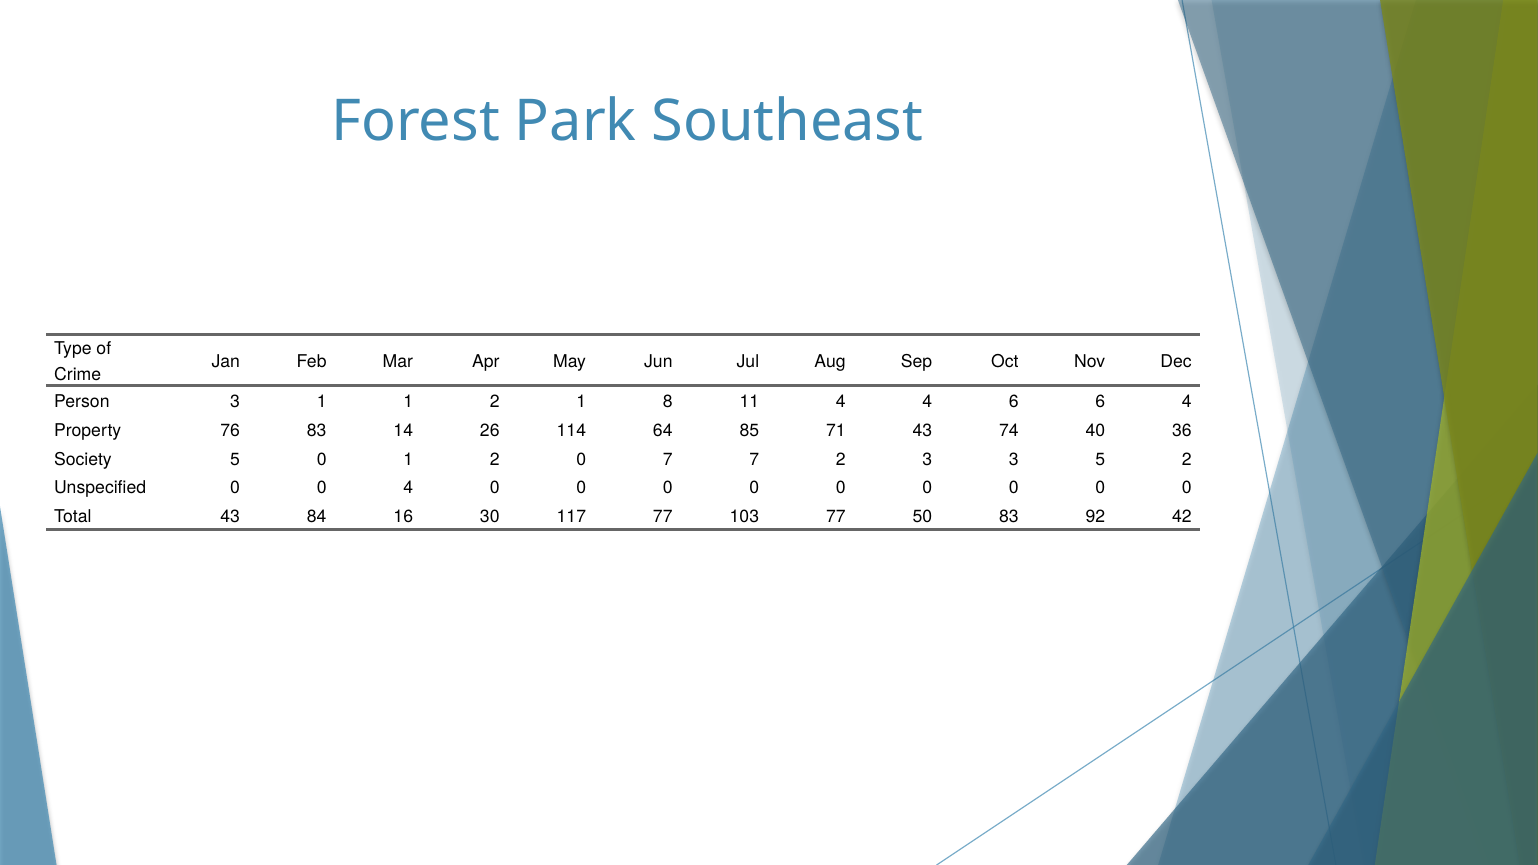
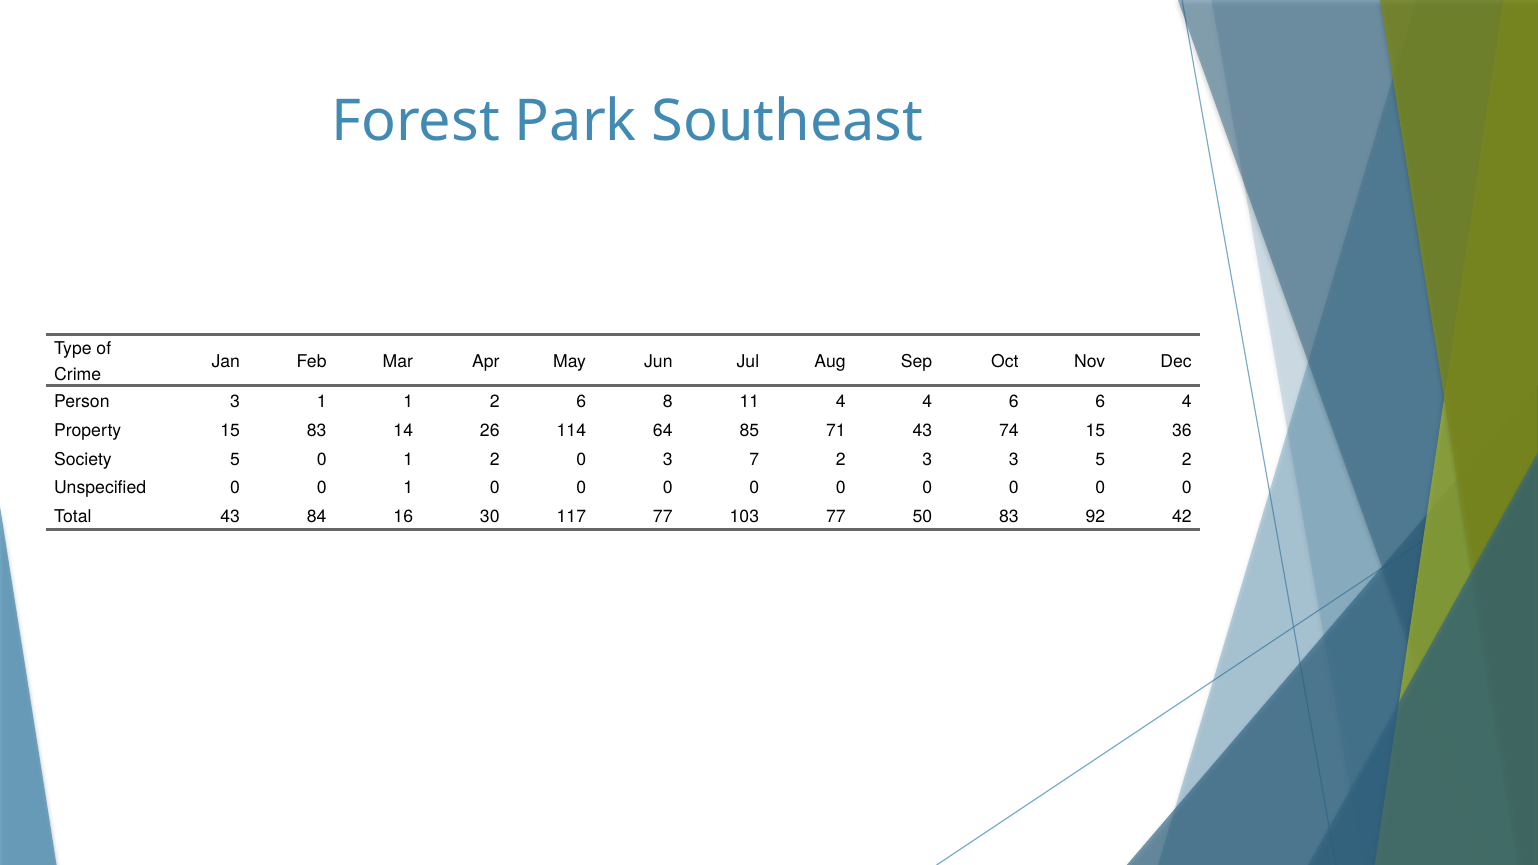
2 1: 1 -> 6
Property 76: 76 -> 15
74 40: 40 -> 15
0 7: 7 -> 3
0 0 4: 4 -> 1
